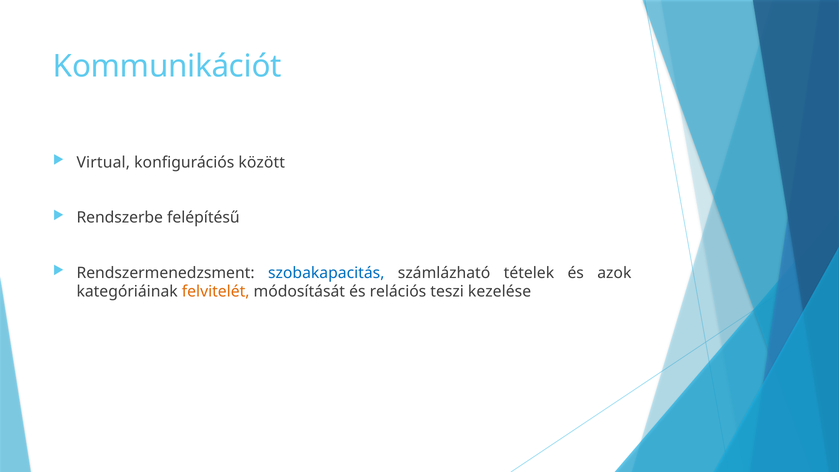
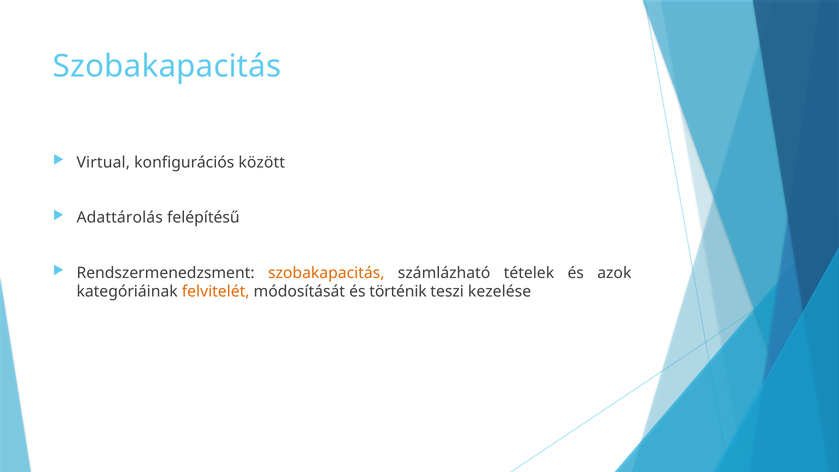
Kommunikációt at (167, 66): Kommunikációt -> Szobakapacitás
Rendszerbe: Rendszerbe -> Adattárolás
szobakapacitás at (326, 273) colour: blue -> orange
relációs: relációs -> történik
